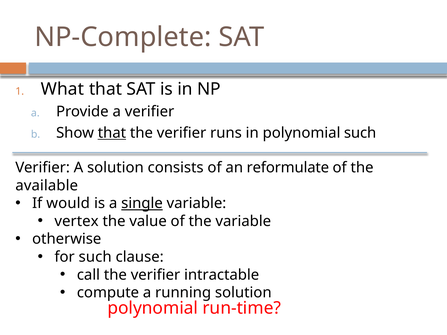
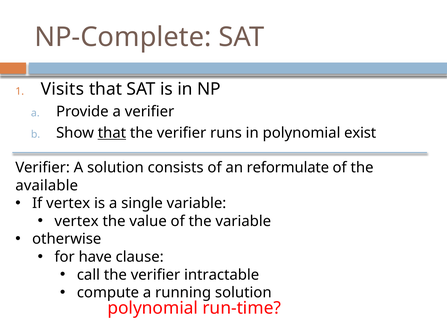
What: What -> Visits
polynomial such: such -> exist
If would: would -> vertex
single underline: present -> none
for such: such -> have
